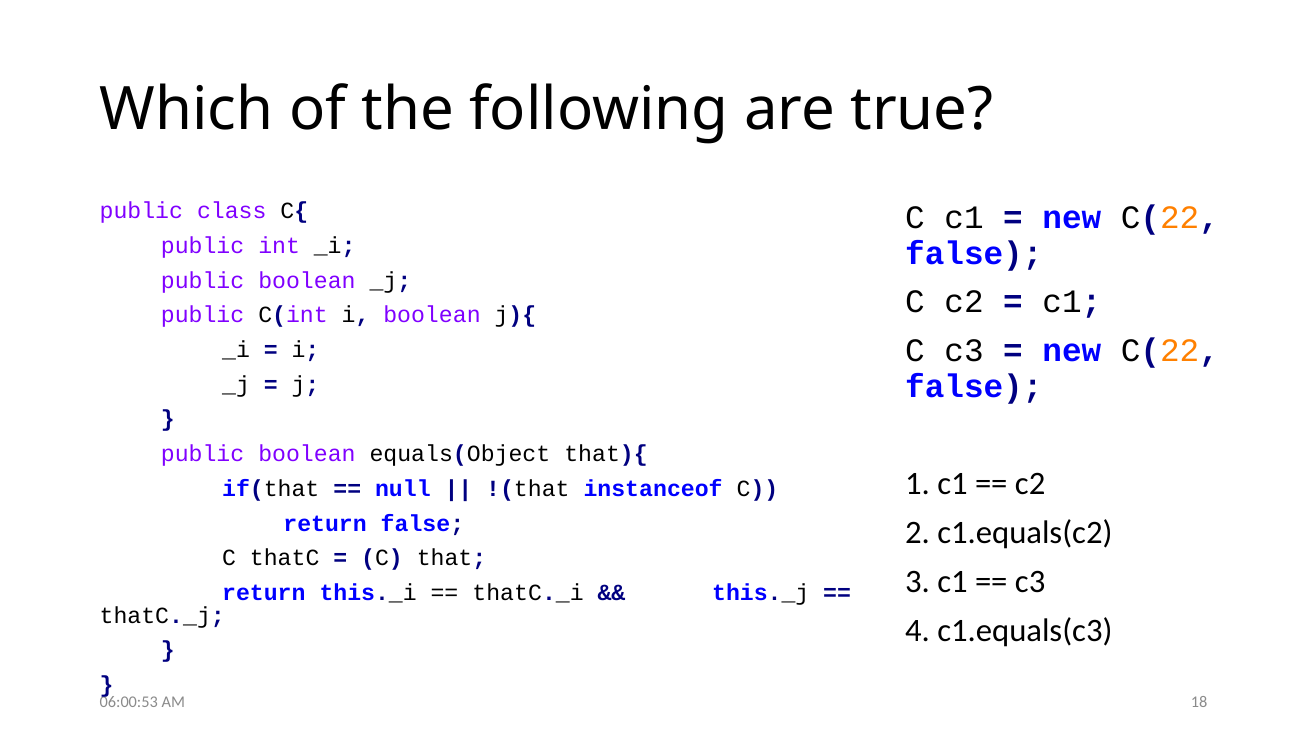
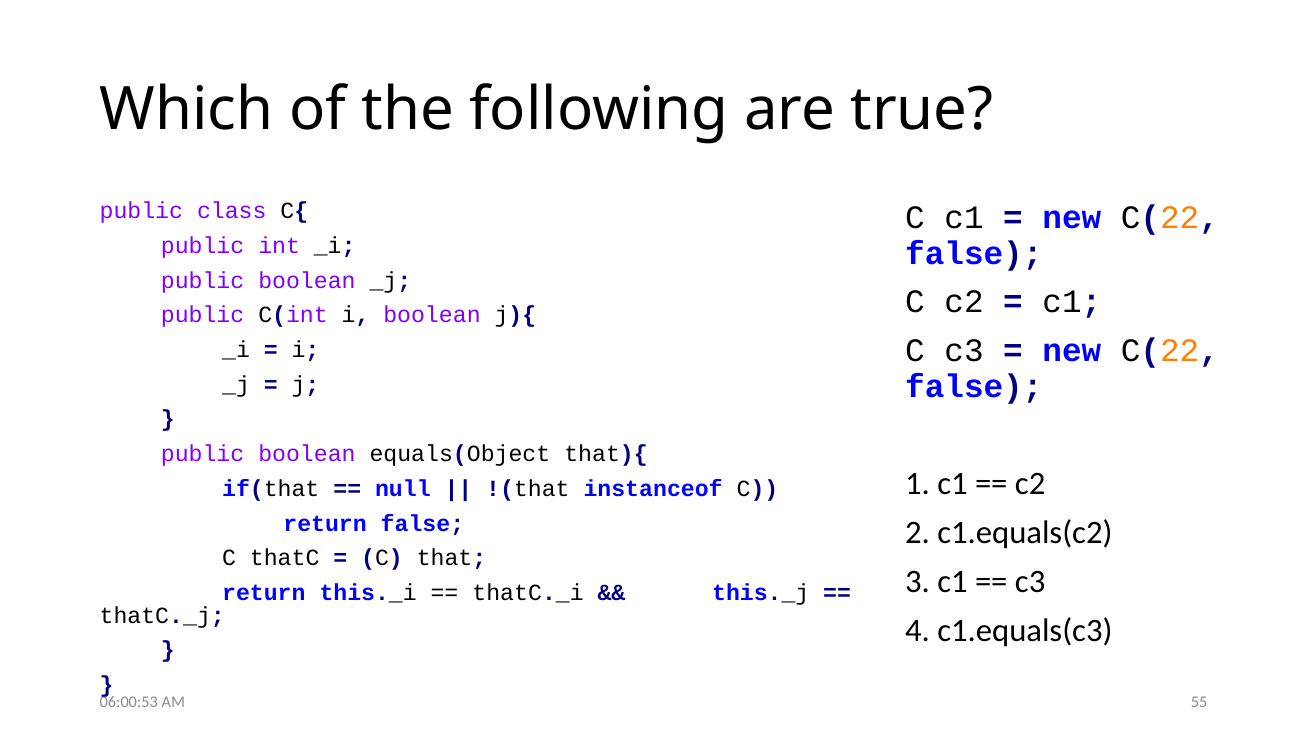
18: 18 -> 55
